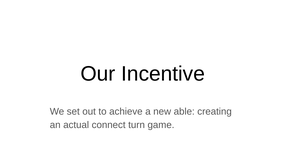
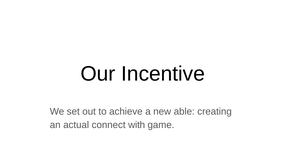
turn: turn -> with
